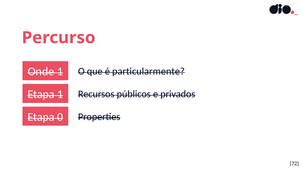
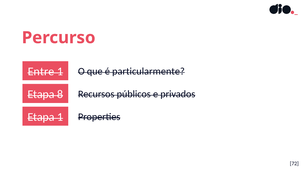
Onde: Onde -> Entre
Etapa 1: 1 -> 8
Etapa 0: 0 -> 1
